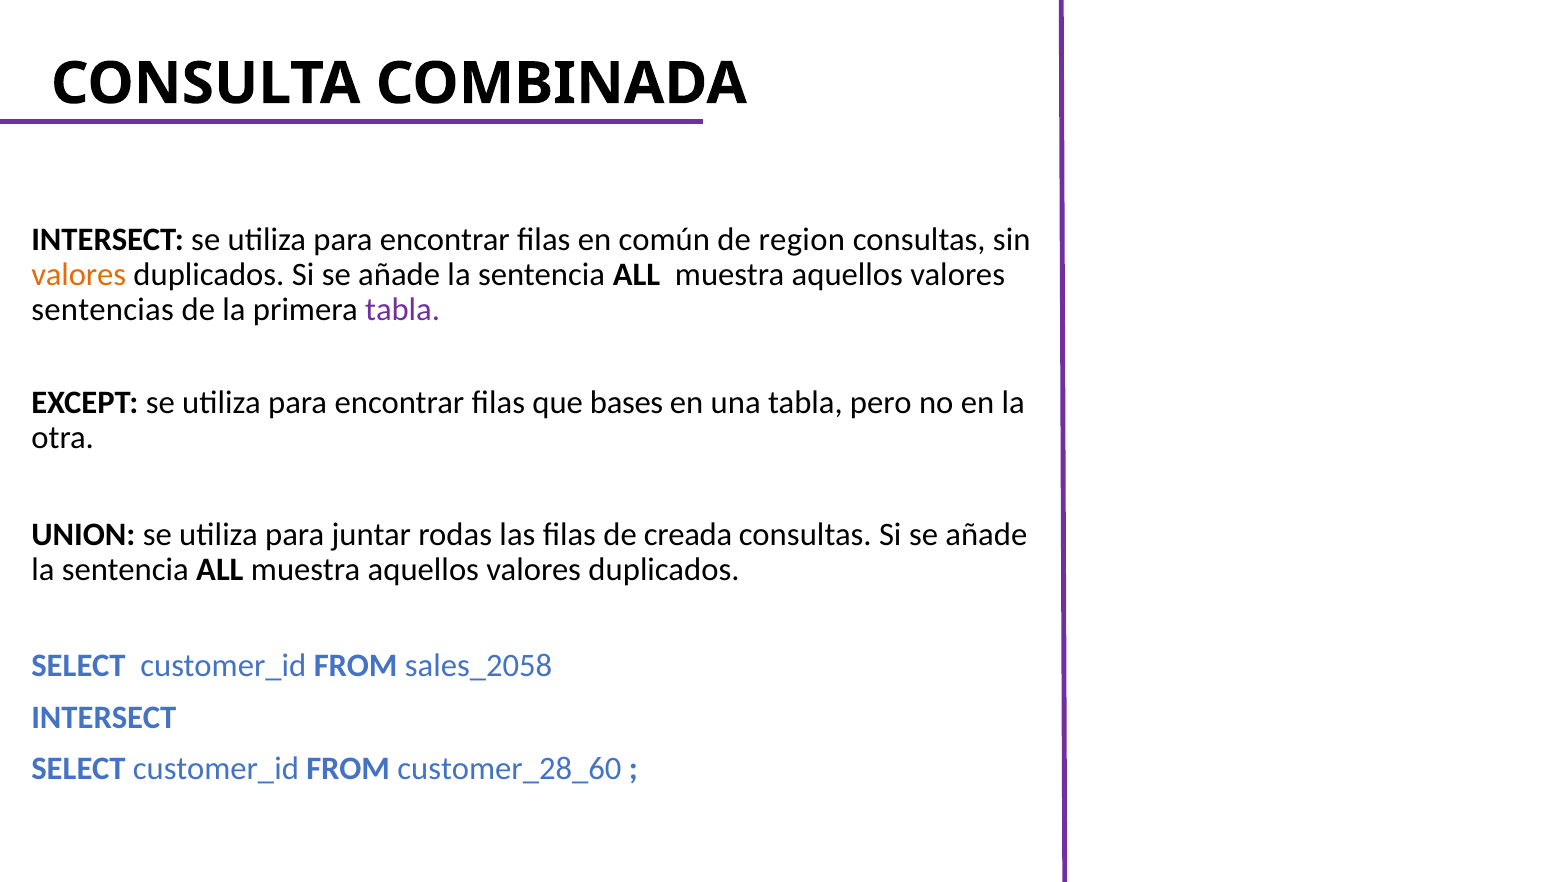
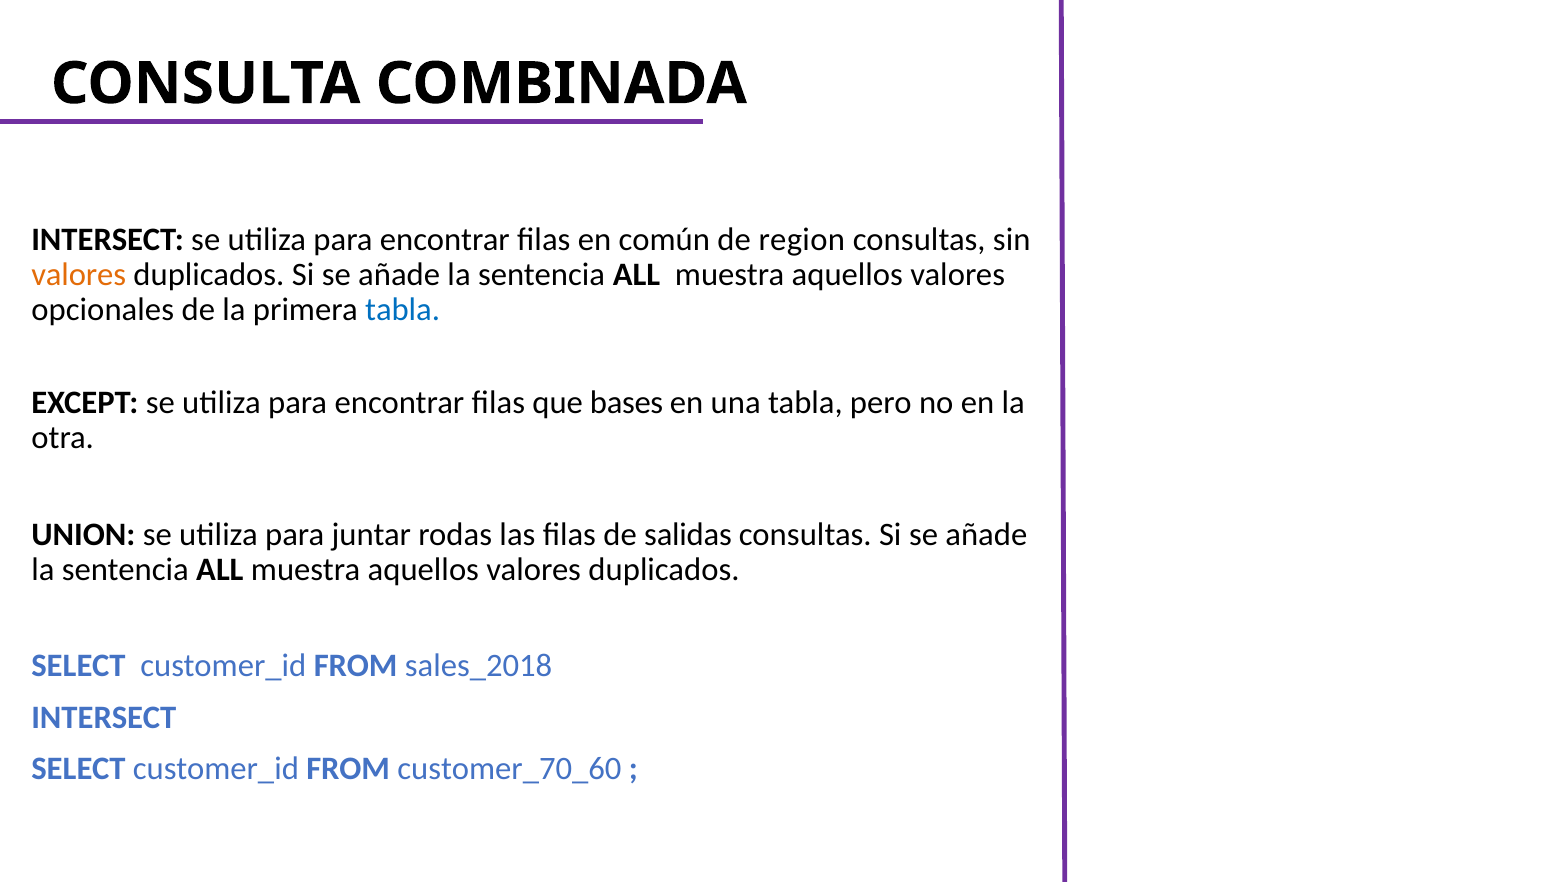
sentencias: sentencias -> opcionales
tabla at (403, 310) colour: purple -> blue
creada: creada -> salidas
sales_2058: sales_2058 -> sales_2018
customer_28_60: customer_28_60 -> customer_70_60
